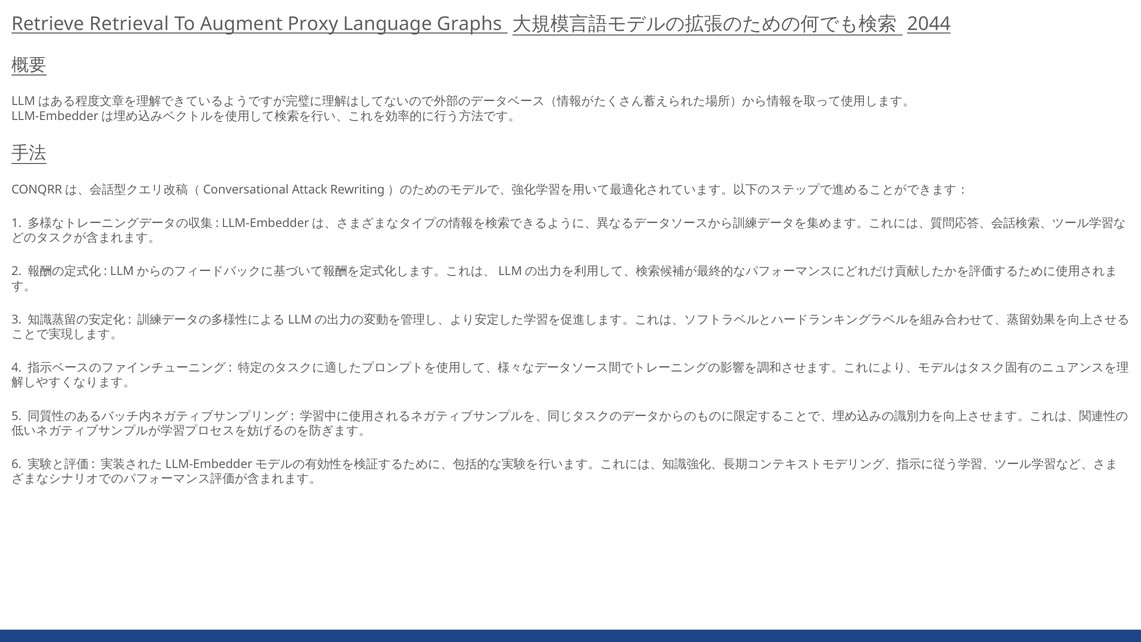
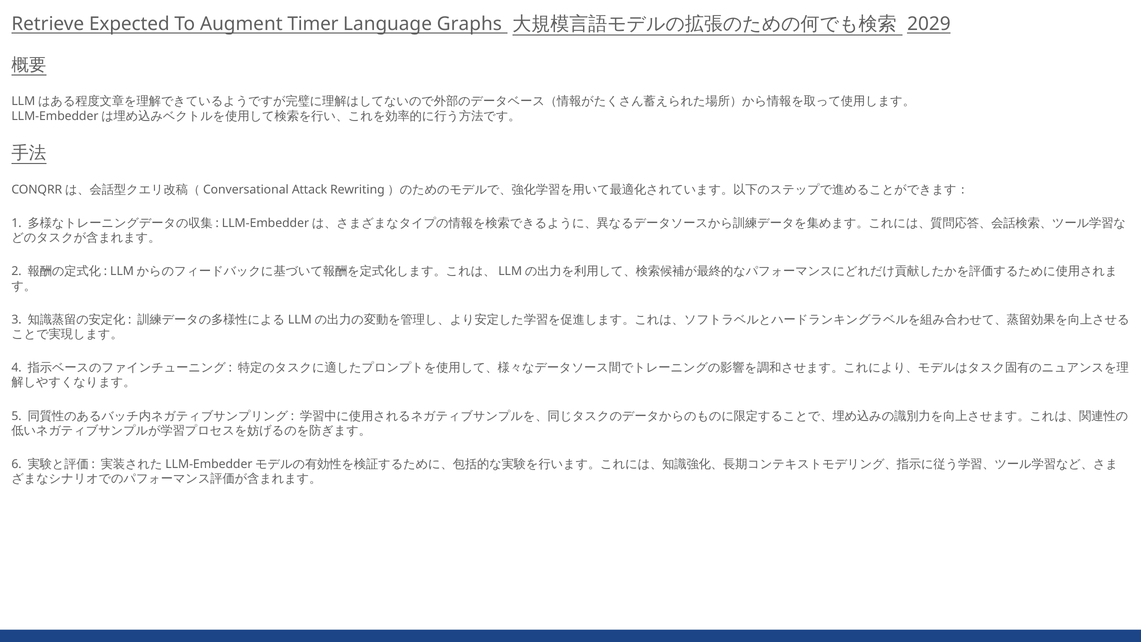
Retrieval: Retrieval -> Expected
Proxy: Proxy -> Timer
2044: 2044 -> 2029
